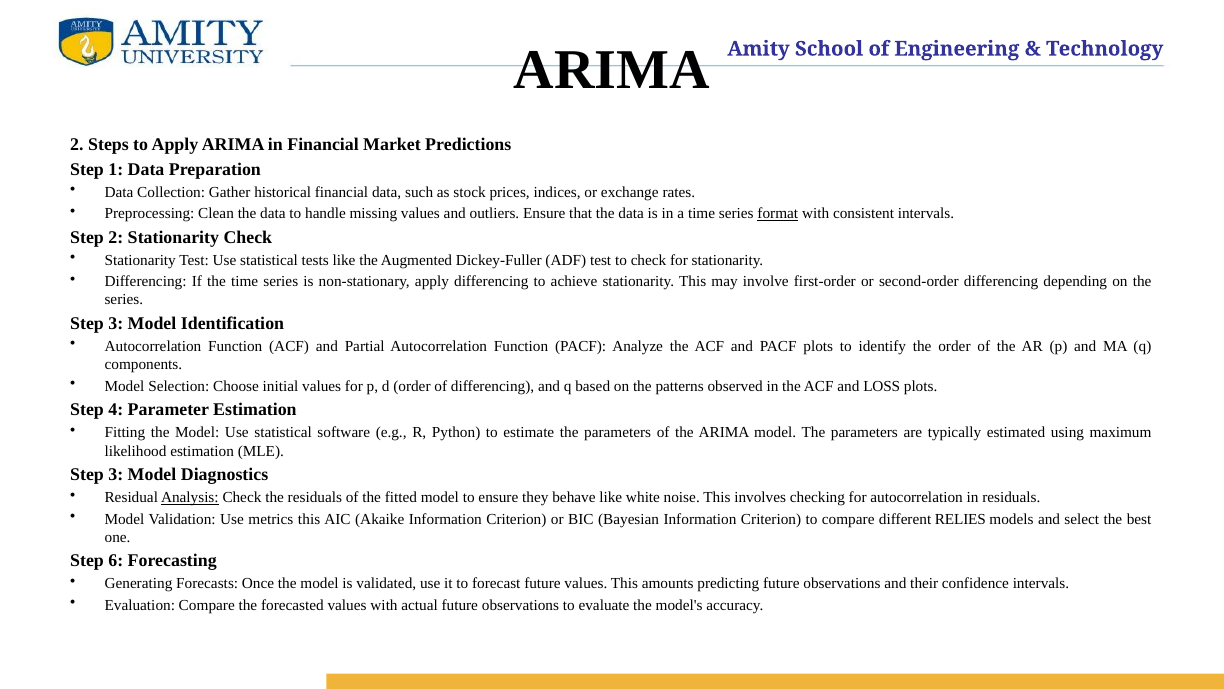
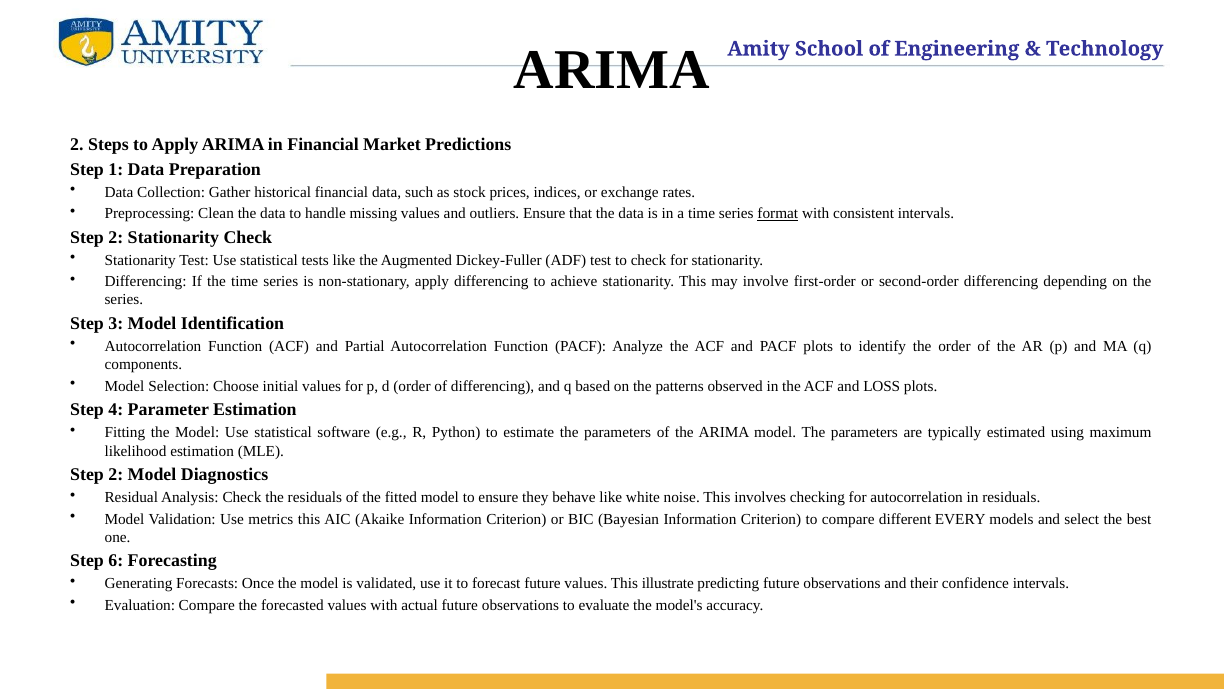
3 at (116, 474): 3 -> 2
Analysis underline: present -> none
RELIES: RELIES -> EVERY
amounts: amounts -> illustrate
